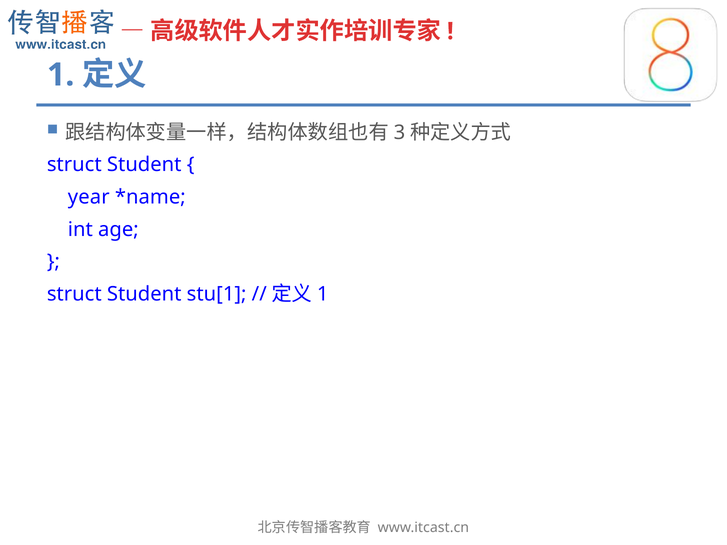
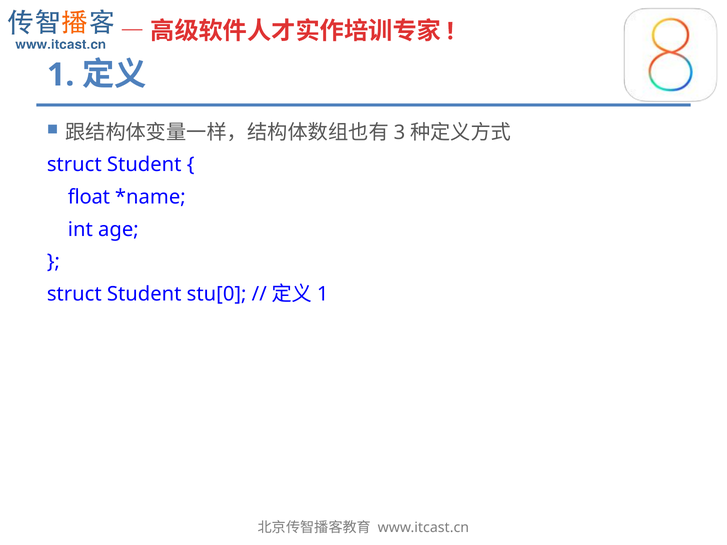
year: year -> float
stu[1: stu[1 -> stu[0
